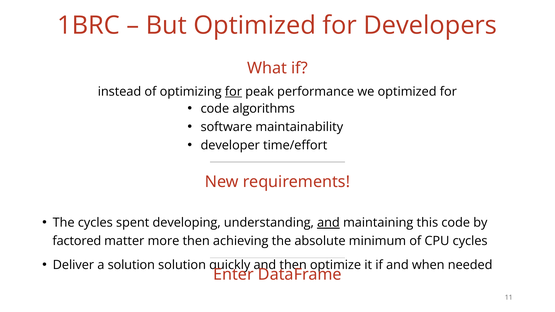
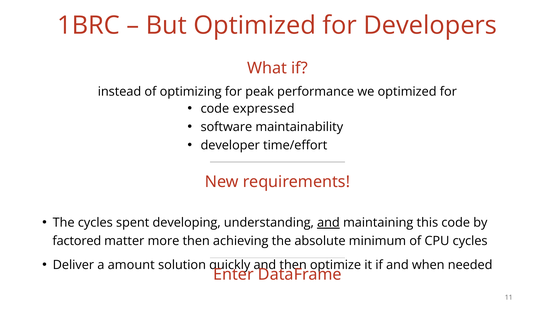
for at (233, 92) underline: present -> none
algorithms: algorithms -> expressed
a solution: solution -> amount
